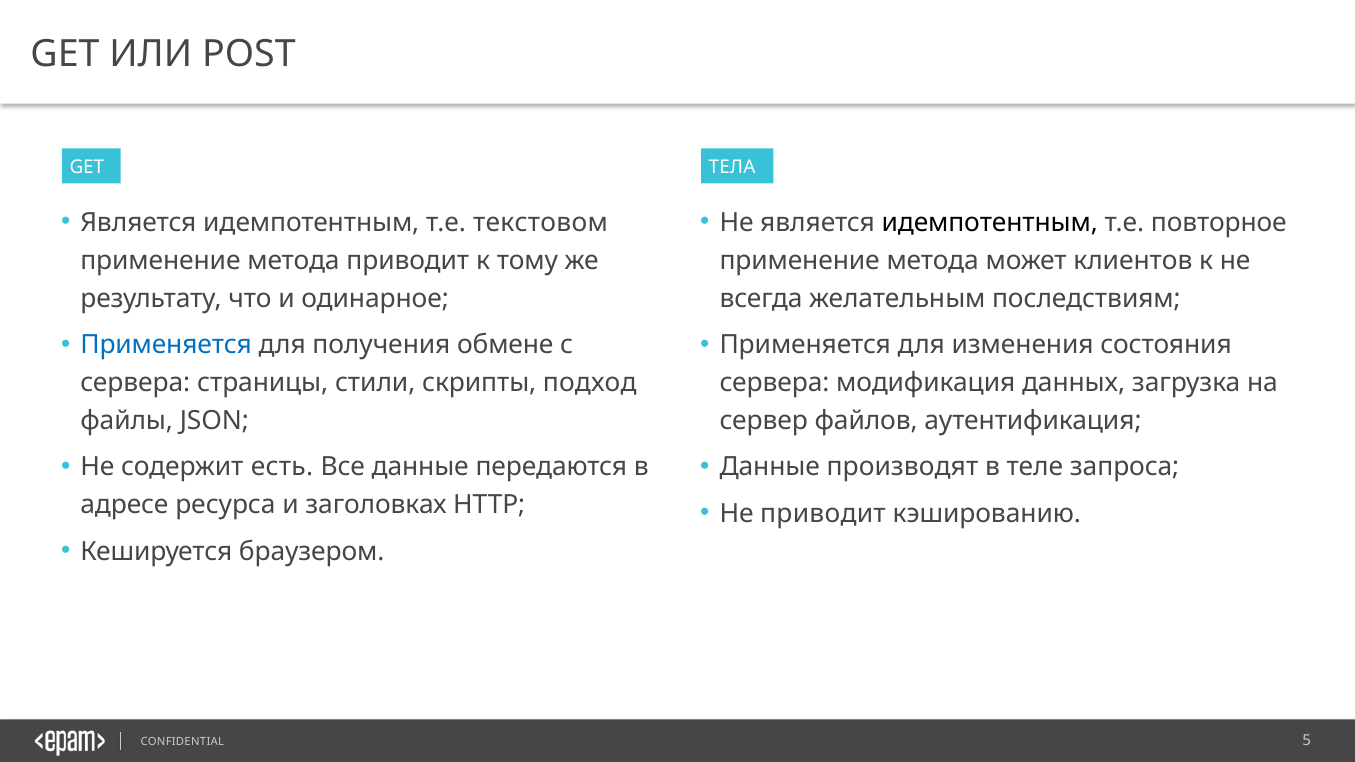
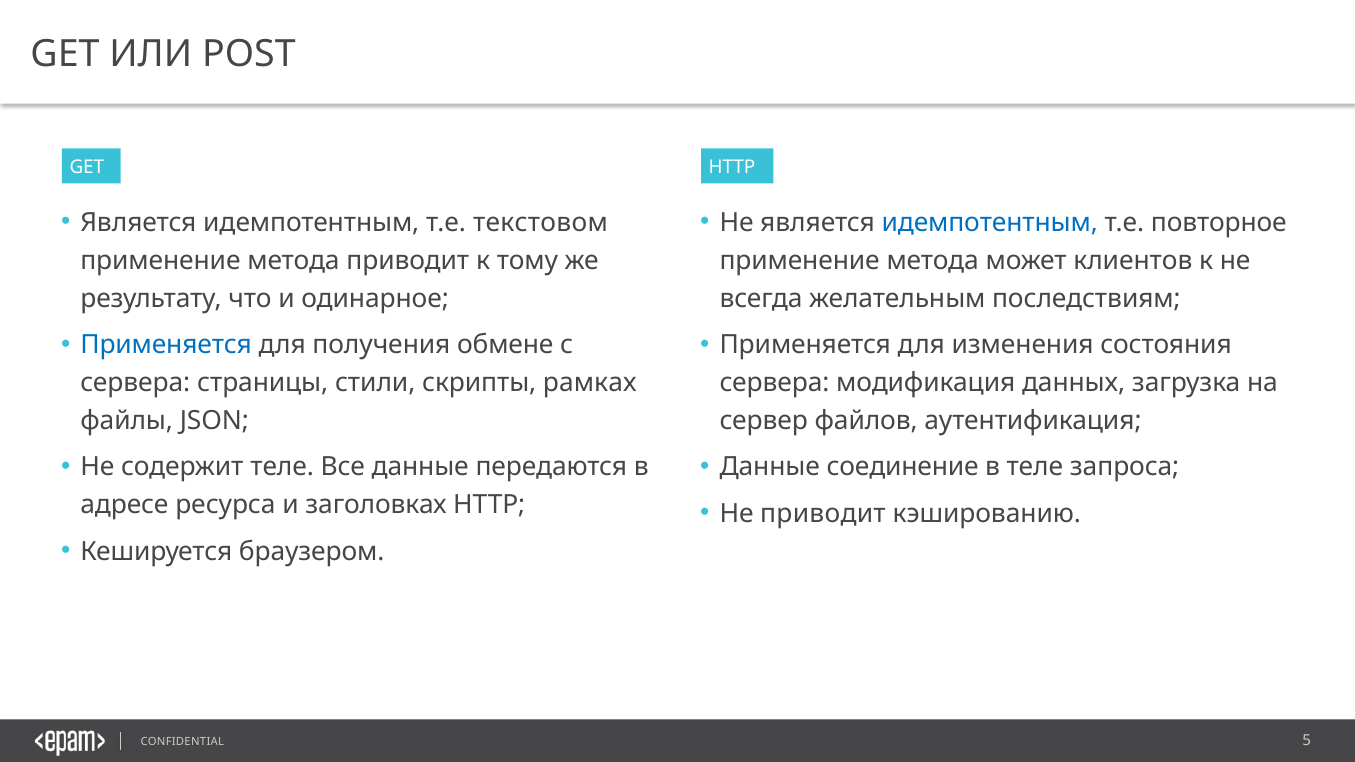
GET ТЕЛА: ТЕЛА -> HTTP
идемпотентным at (990, 223) colour: black -> blue
подход: подход -> рамках
содержит есть: есть -> теле
производят: производят -> соединение
